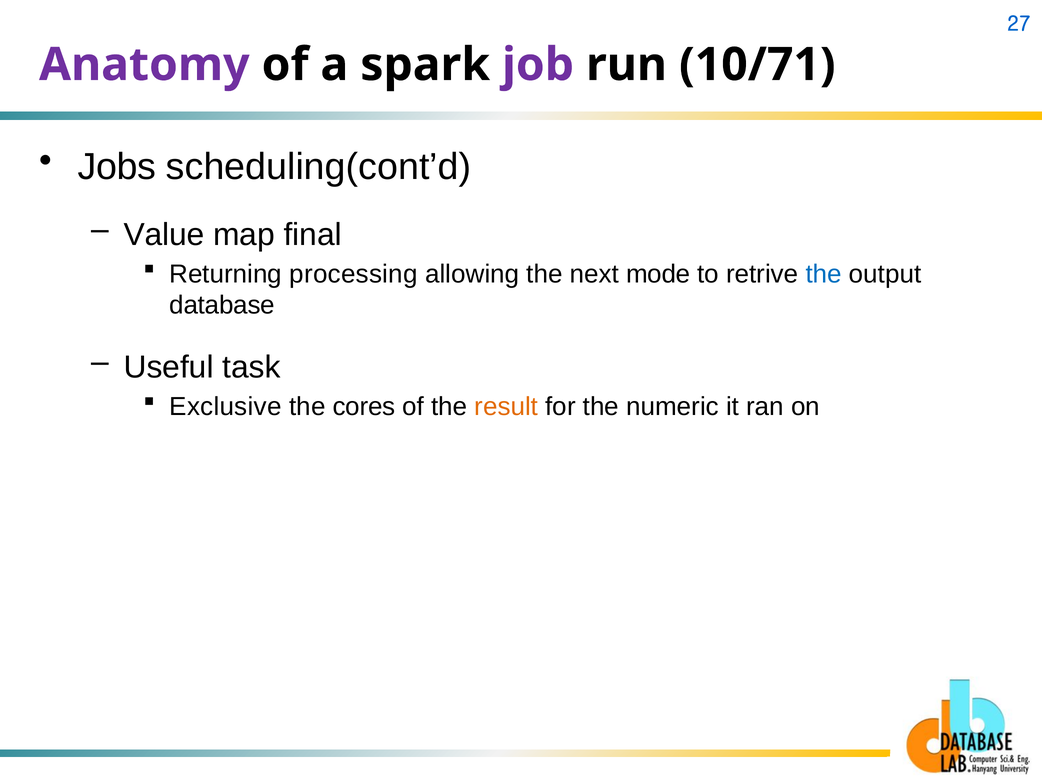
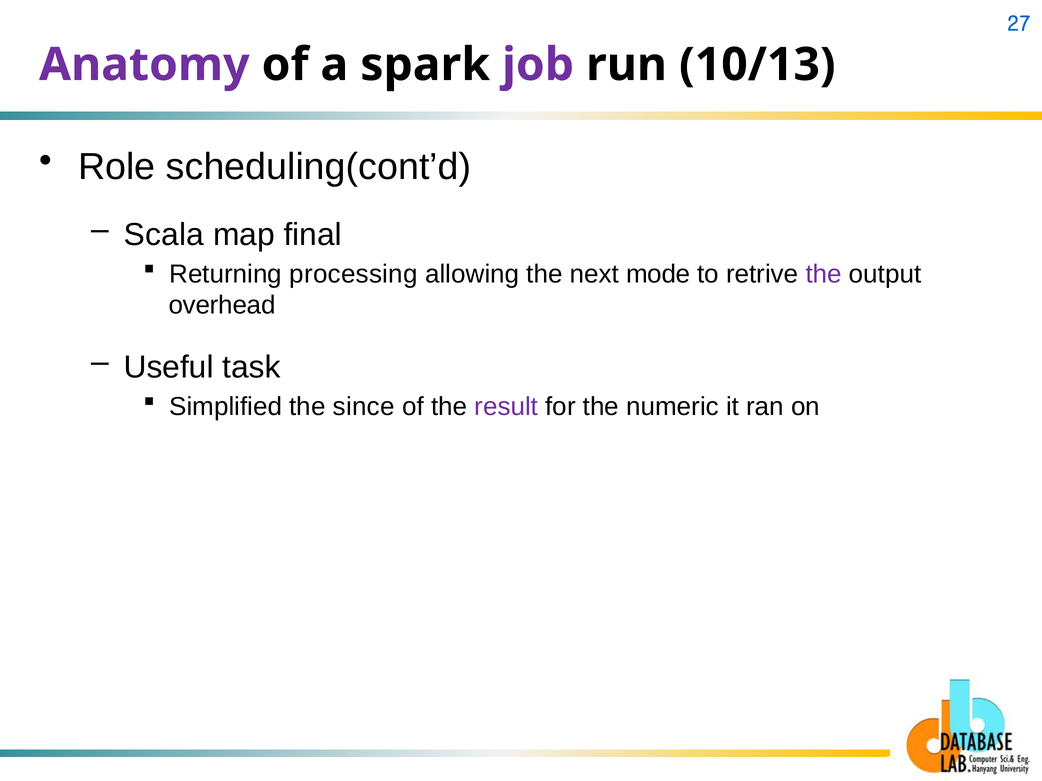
10/71: 10/71 -> 10/13
Jobs: Jobs -> Role
Value: Value -> Scala
the at (824, 274) colour: blue -> purple
database: database -> overhead
Exclusive: Exclusive -> Simplified
cores: cores -> since
result colour: orange -> purple
